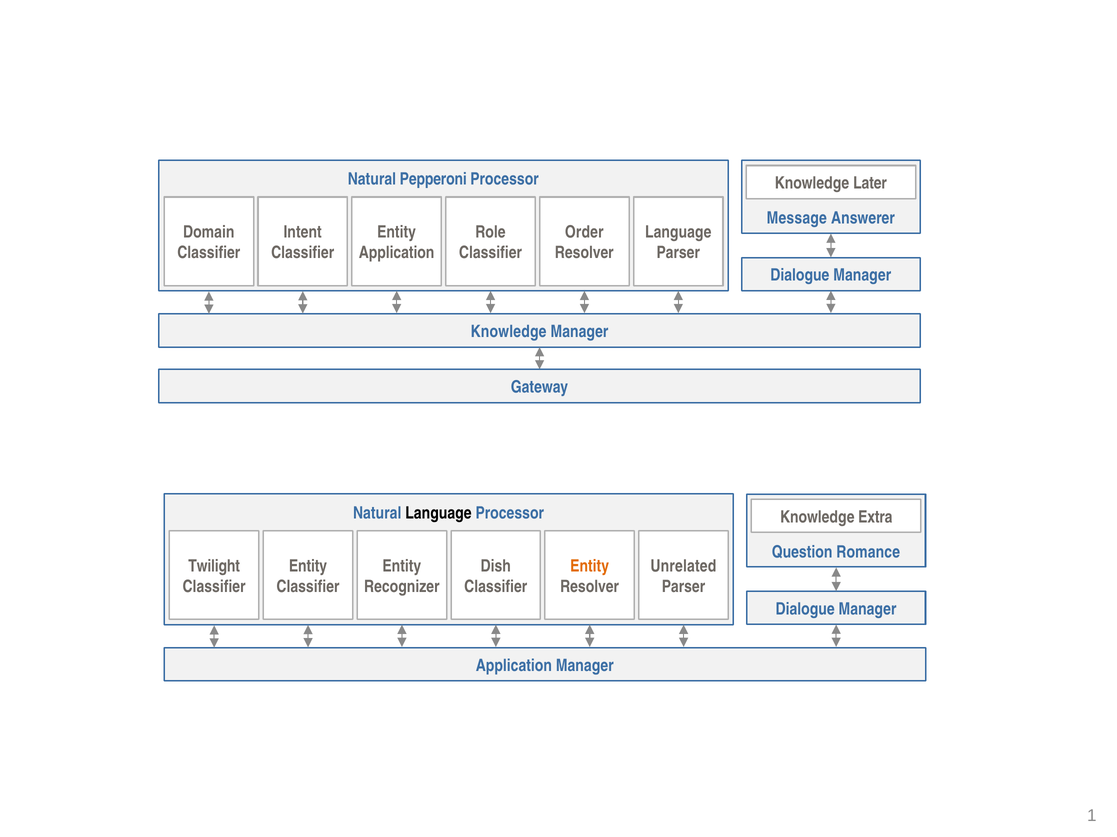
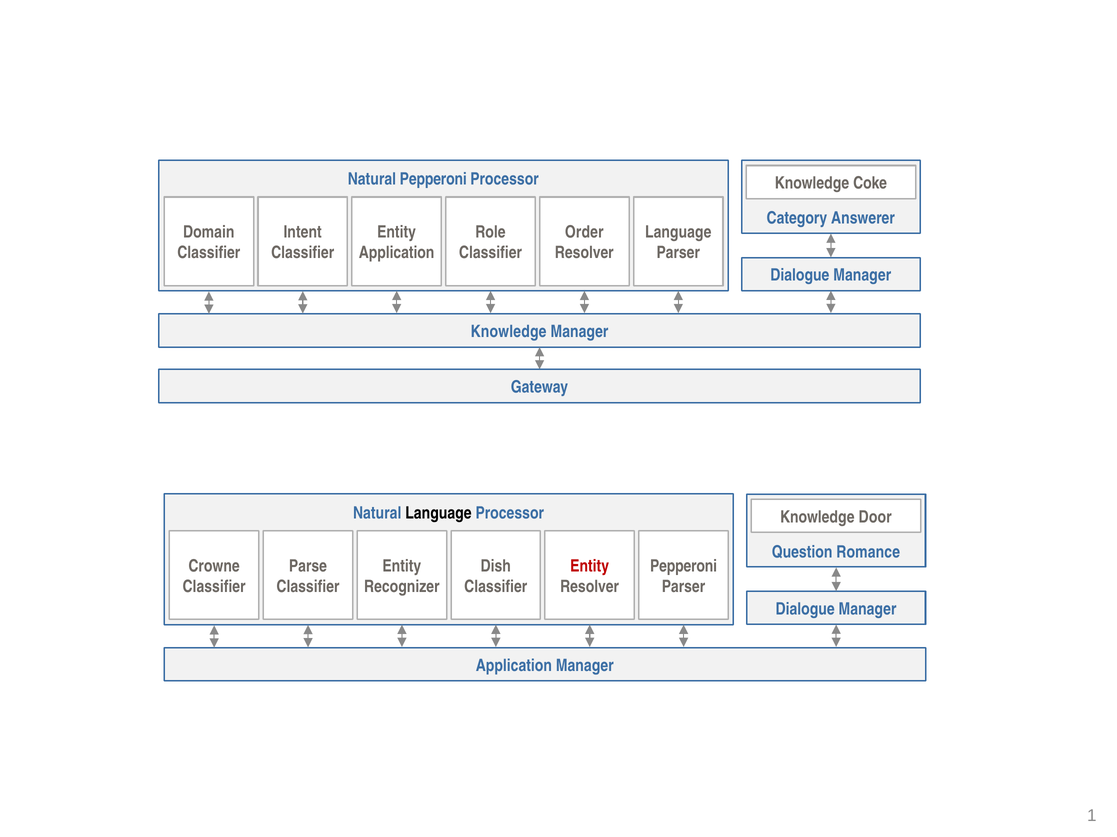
Later: Later -> Coke
Message: Message -> Category
Extra: Extra -> Door
Twilight: Twilight -> Crowne
Entity at (308, 567): Entity -> Parse
Entity at (590, 567) colour: orange -> red
Unrelated at (683, 567): Unrelated -> Pepperoni
